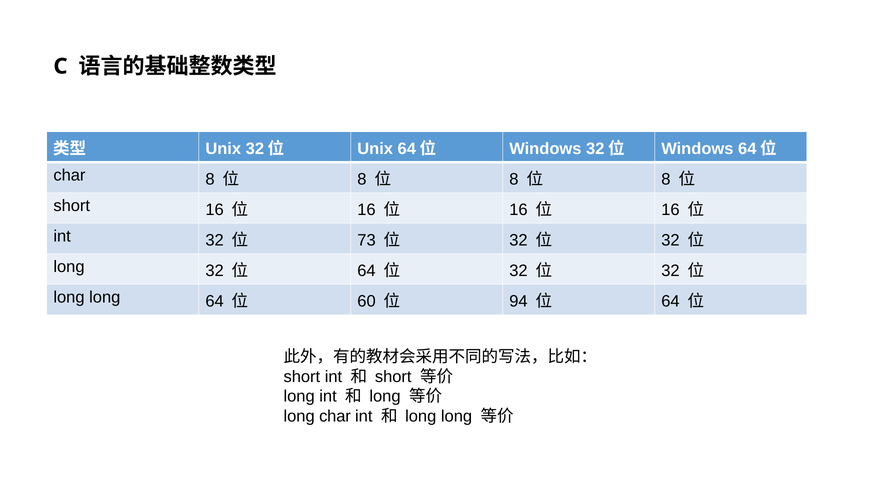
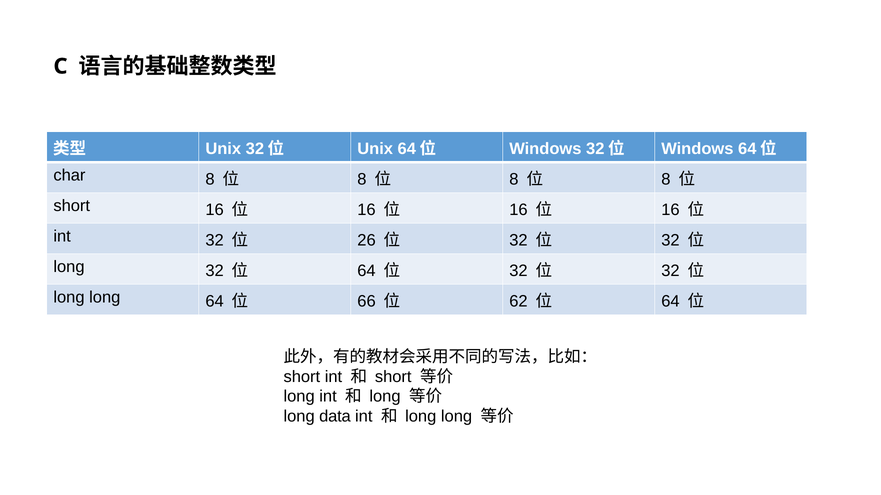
73: 73 -> 26
60: 60 -> 66
94: 94 -> 62
long char: char -> data
